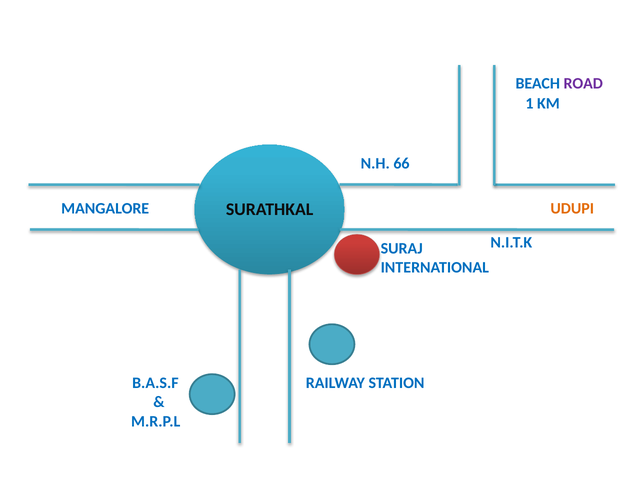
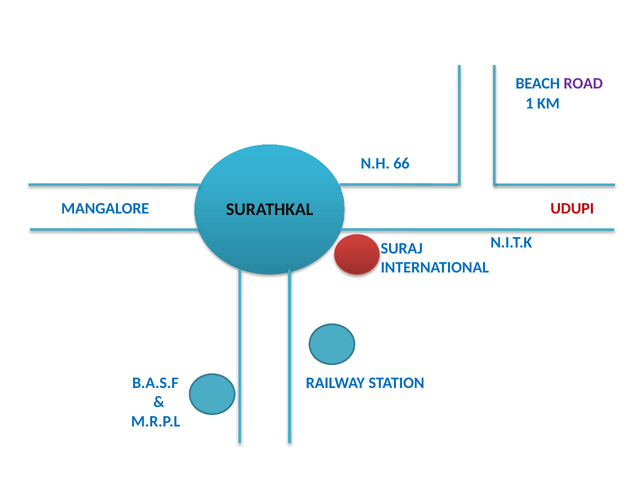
UDUPI colour: orange -> red
